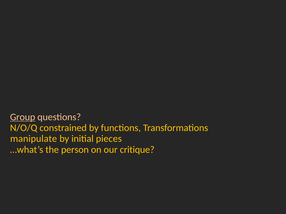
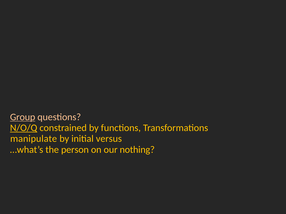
N/O/Q underline: none -> present
pieces: pieces -> versus
critique: critique -> nothing
